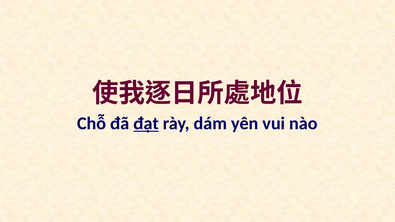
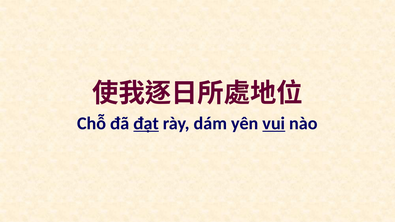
vui underline: none -> present
